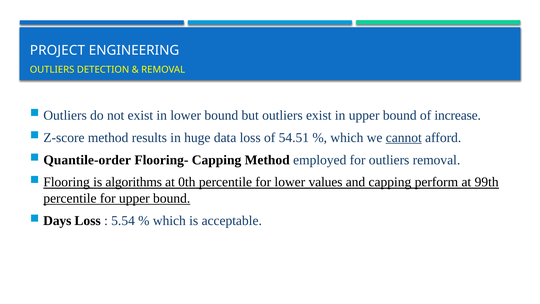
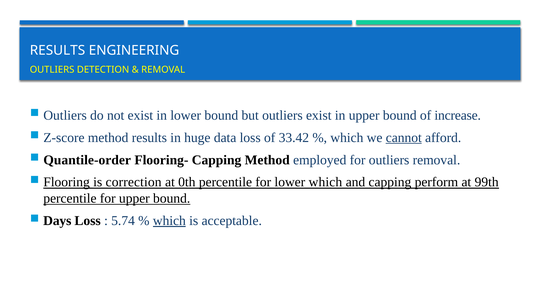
PROJECT at (57, 50): PROJECT -> RESULTS
54.51: 54.51 -> 33.42
algorithms: algorithms -> correction
lower values: values -> which
5.54: 5.54 -> 5.74
which at (169, 221) underline: none -> present
